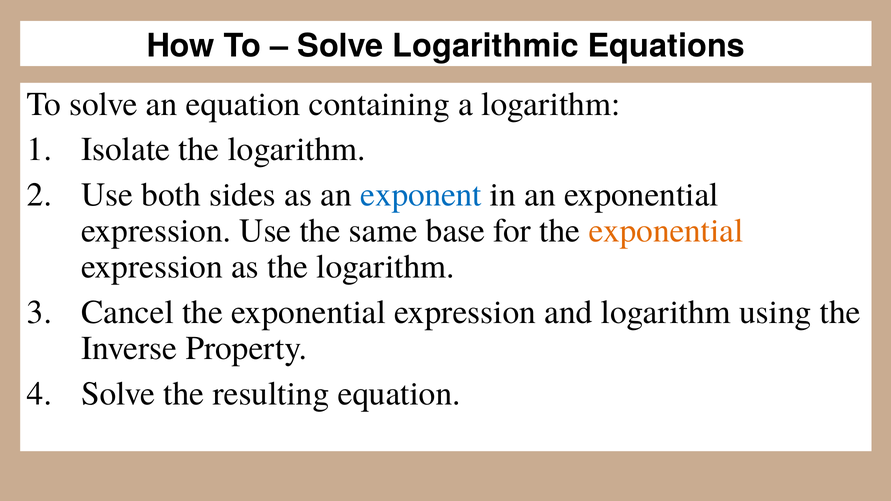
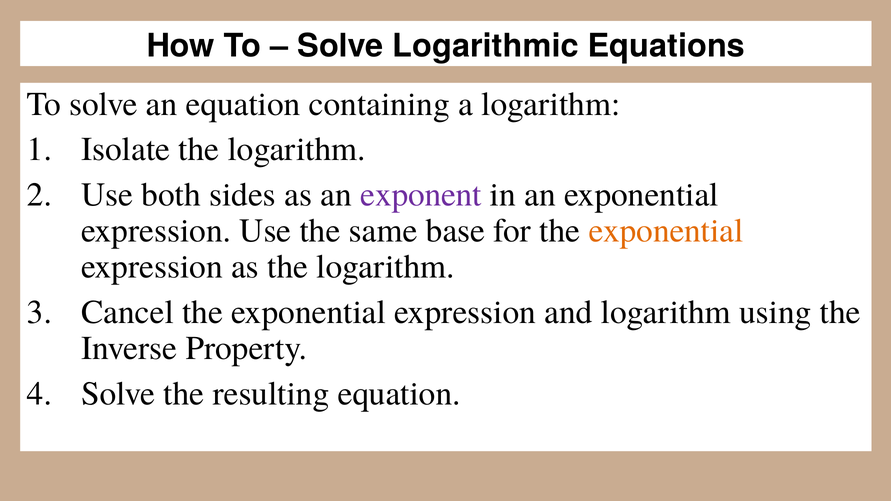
exponent colour: blue -> purple
